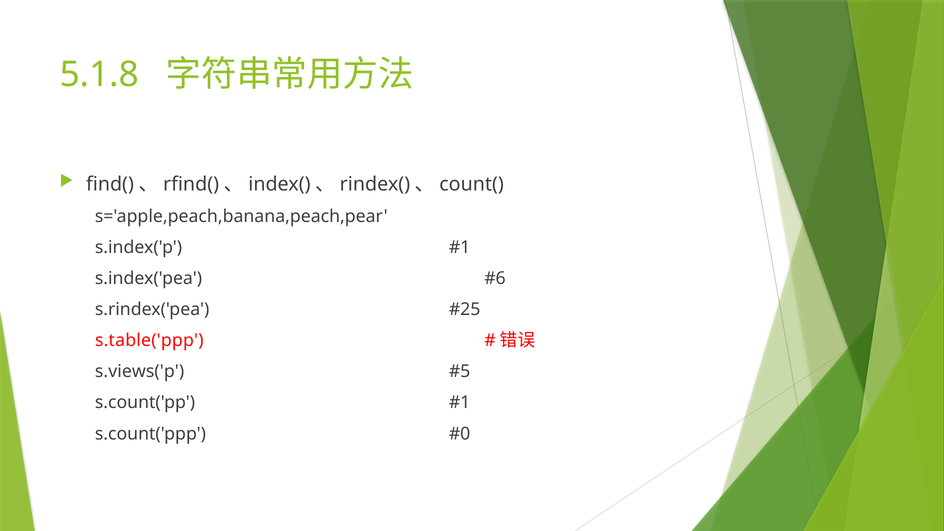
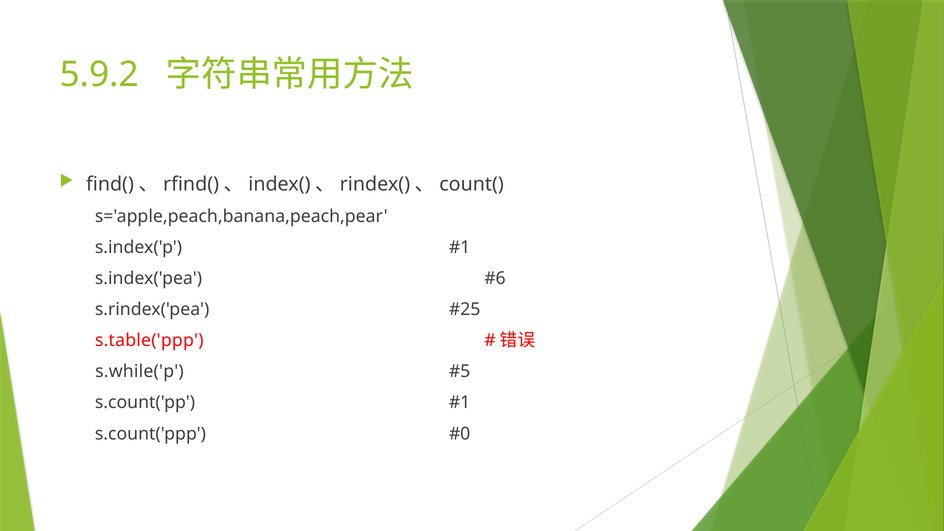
5.1.8: 5.1.8 -> 5.9.2
s.views('p: s.views('p -> s.while('p
